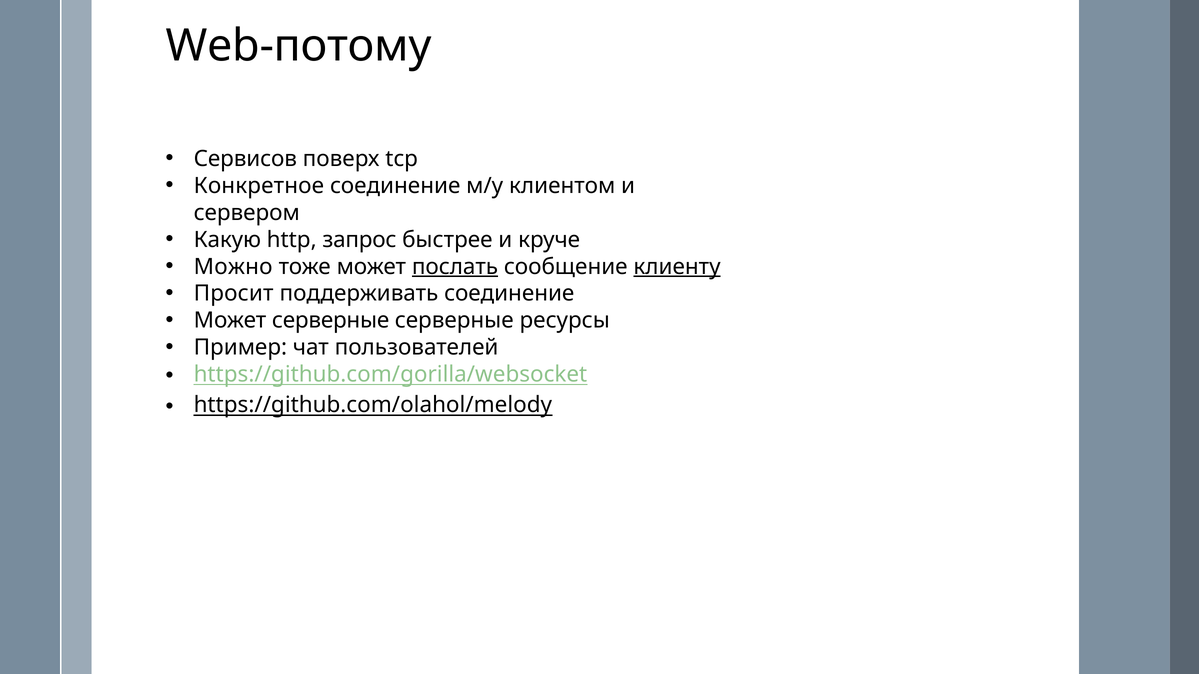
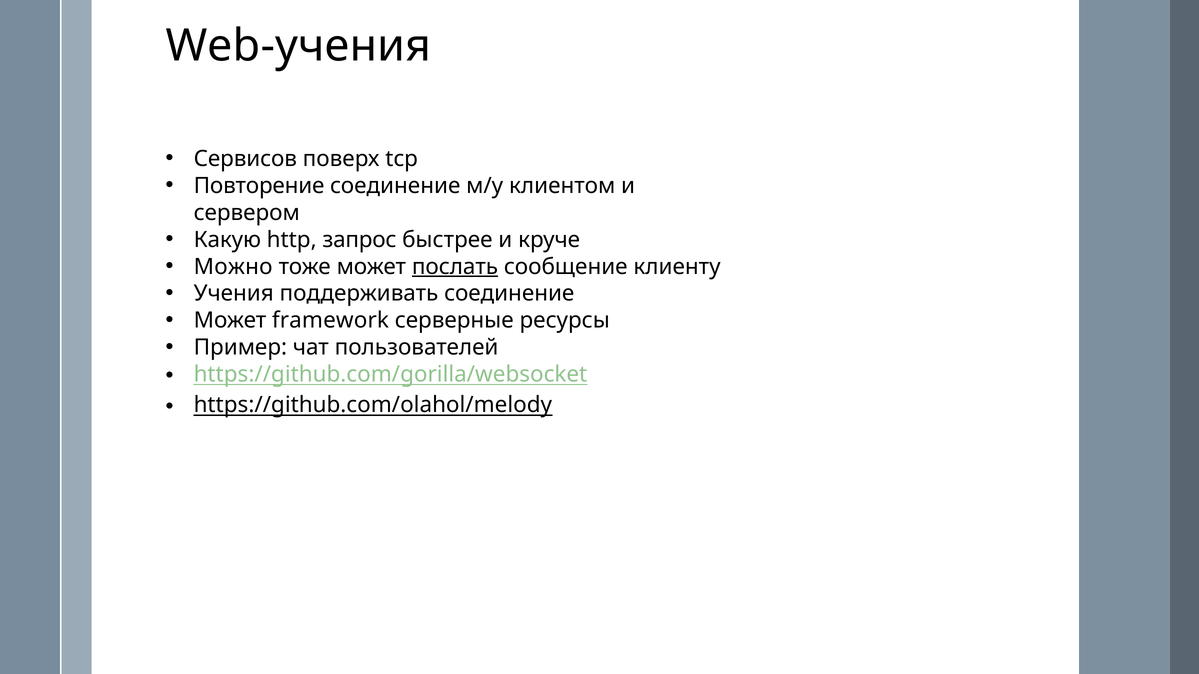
Web-потому: Web-потому -> Web-учения
Конкретное: Конкретное -> Повторение
клиенту underline: present -> none
Просит: Просит -> Учения
Может серверные: серверные -> framework
